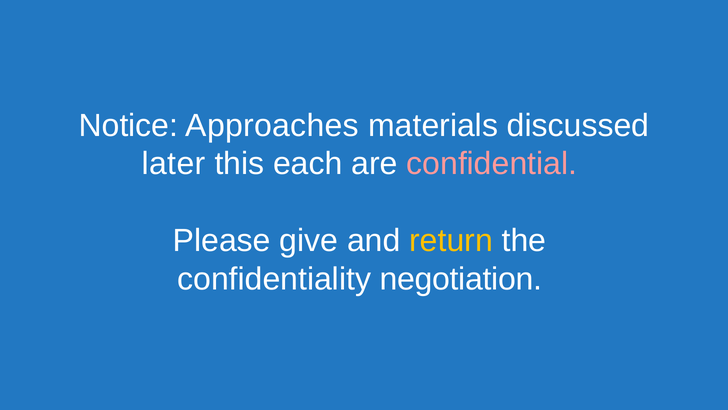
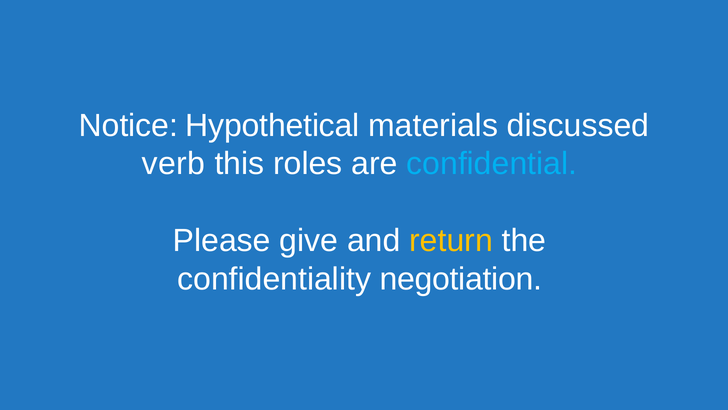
Approaches: Approaches -> Hypothetical
later: later -> verb
each: each -> roles
confidential colour: pink -> light blue
